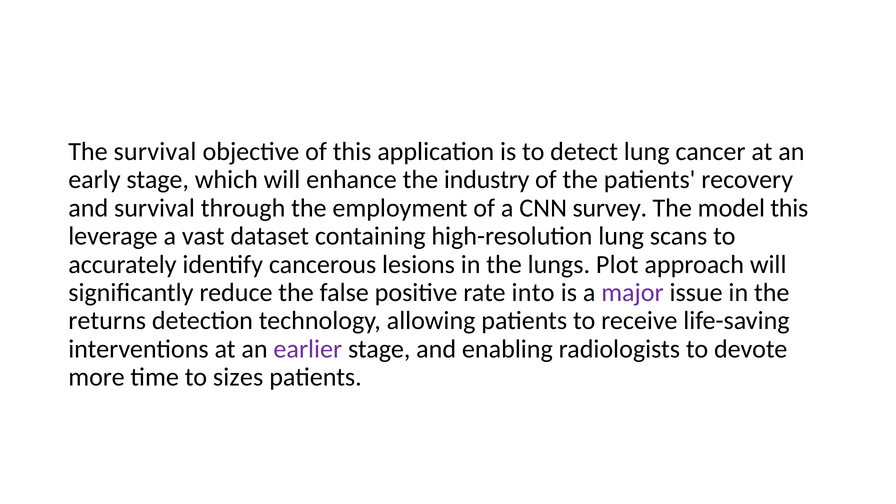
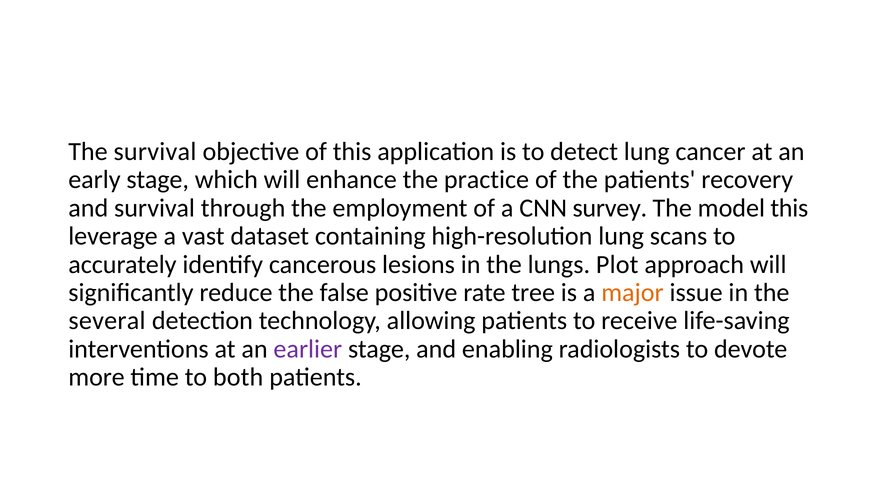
industry: industry -> practice
into: into -> tree
major colour: purple -> orange
returns: returns -> several
sizes: sizes -> both
